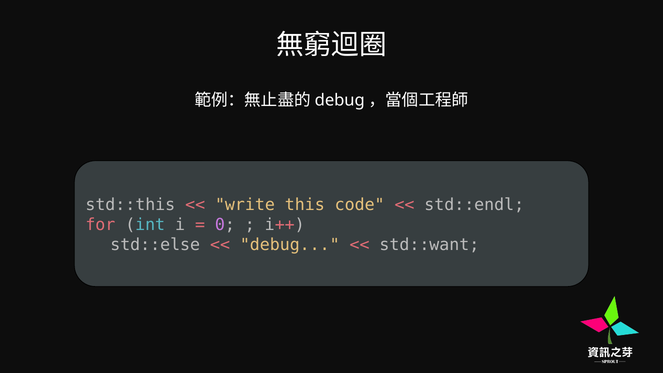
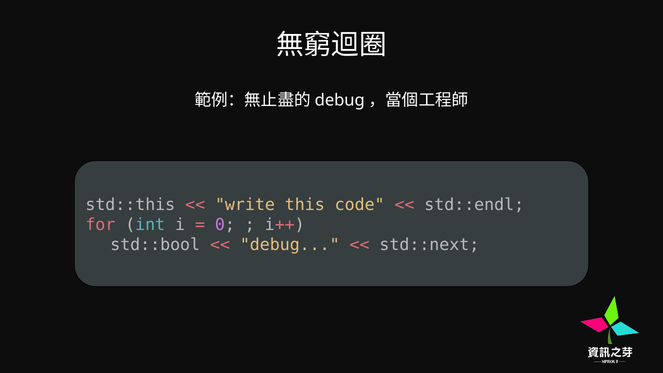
std::else: std::else -> std::bool
std::want: std::want -> std::next
